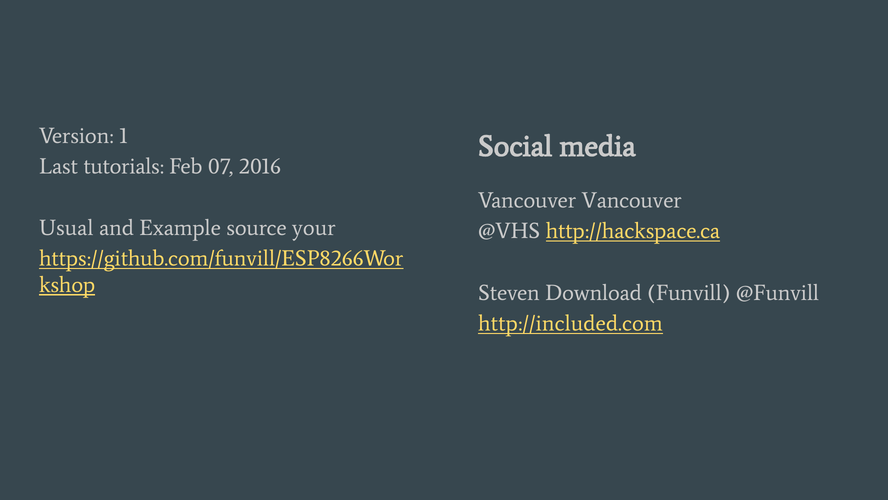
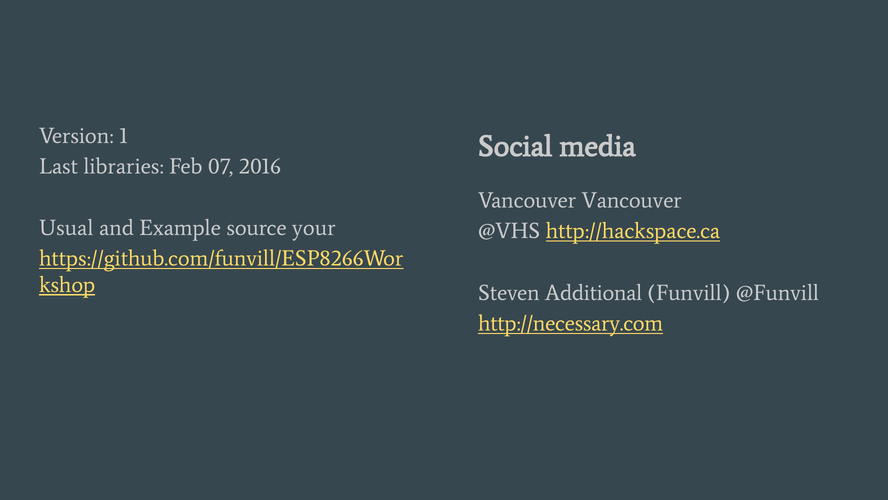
tutorials: tutorials -> libraries
Download: Download -> Additional
http://included.com: http://included.com -> http://necessary.com
